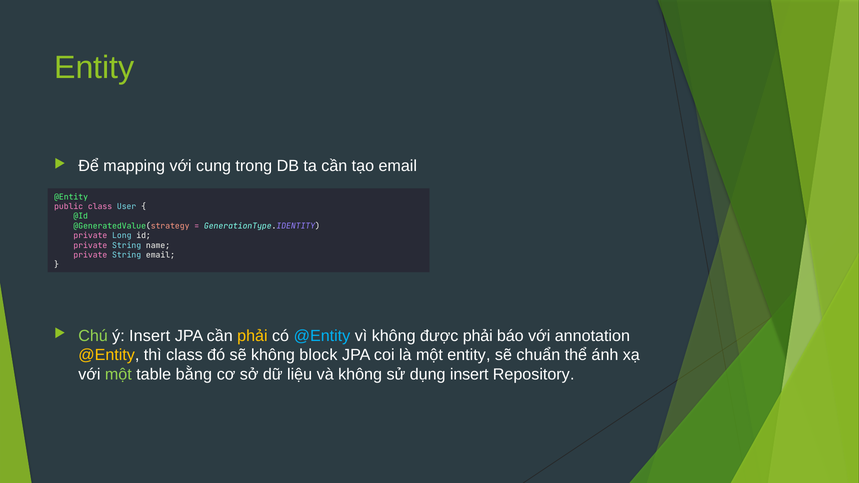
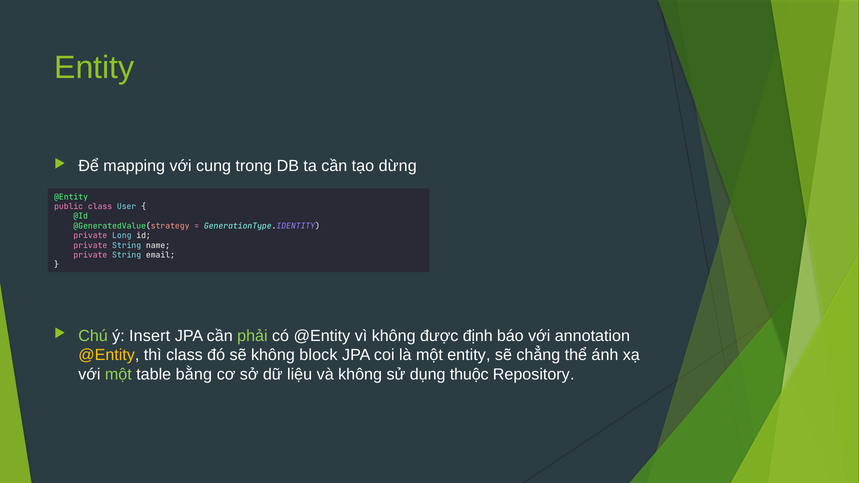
tạo email: email -> dừng
phải at (252, 336) colour: yellow -> light green
@Entity at (322, 336) colour: light blue -> white
được phải: phải -> định
chuẩn: chuẩn -> chẳng
dụng insert: insert -> thuộc
